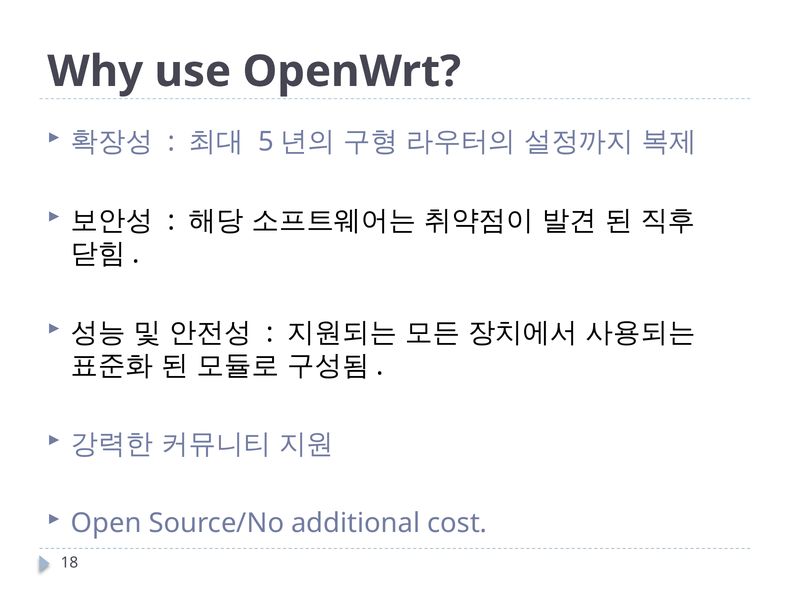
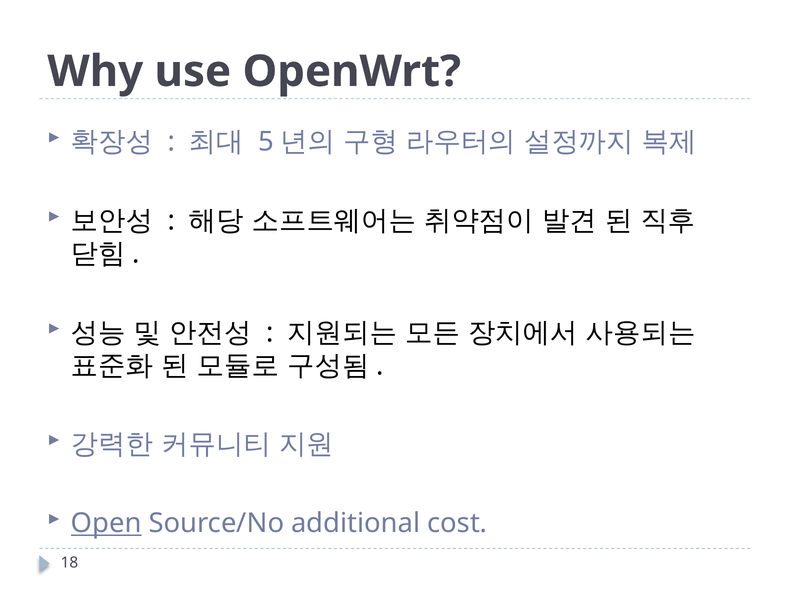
Open underline: none -> present
